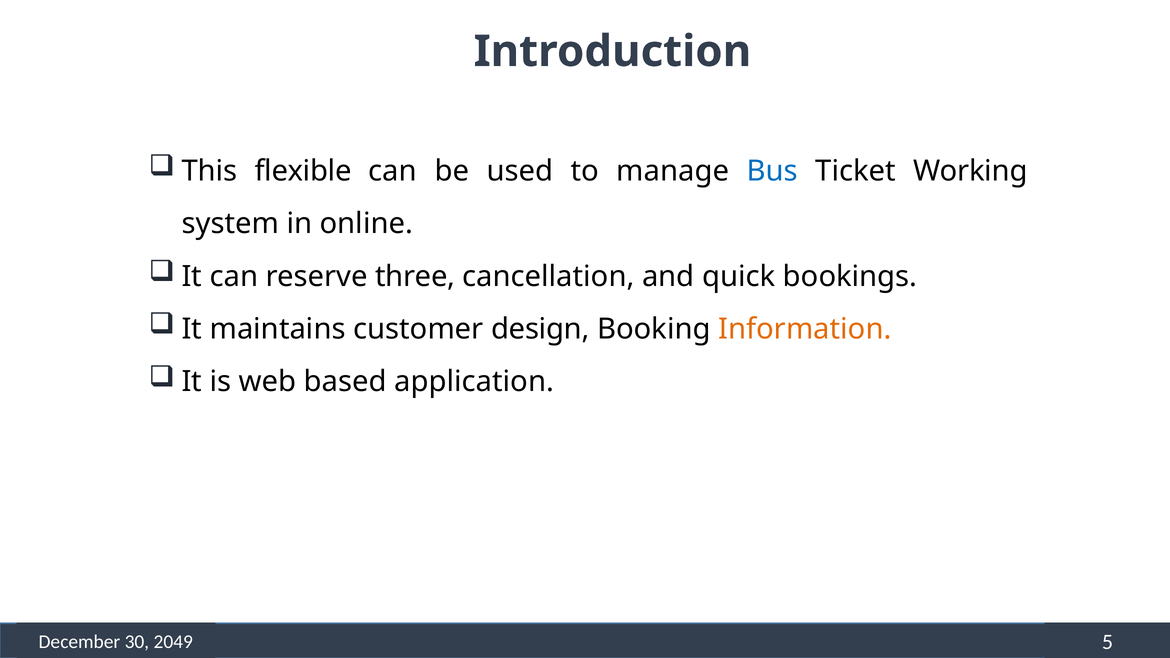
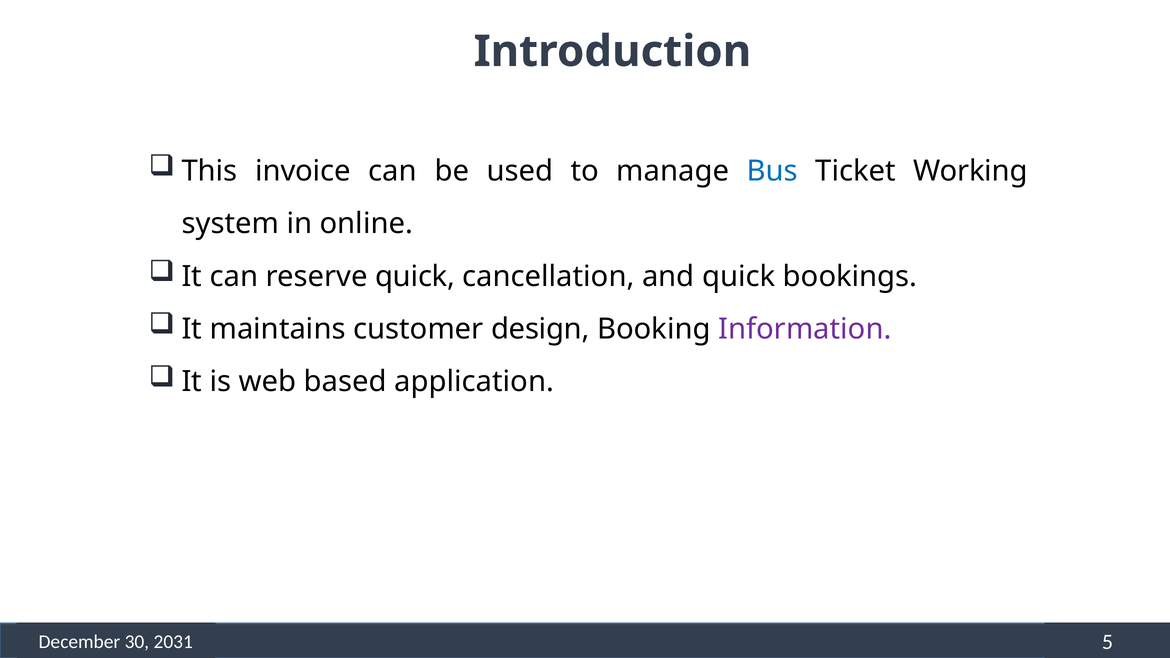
flexible: flexible -> invoice
reserve three: three -> quick
Information colour: orange -> purple
2049: 2049 -> 2031
